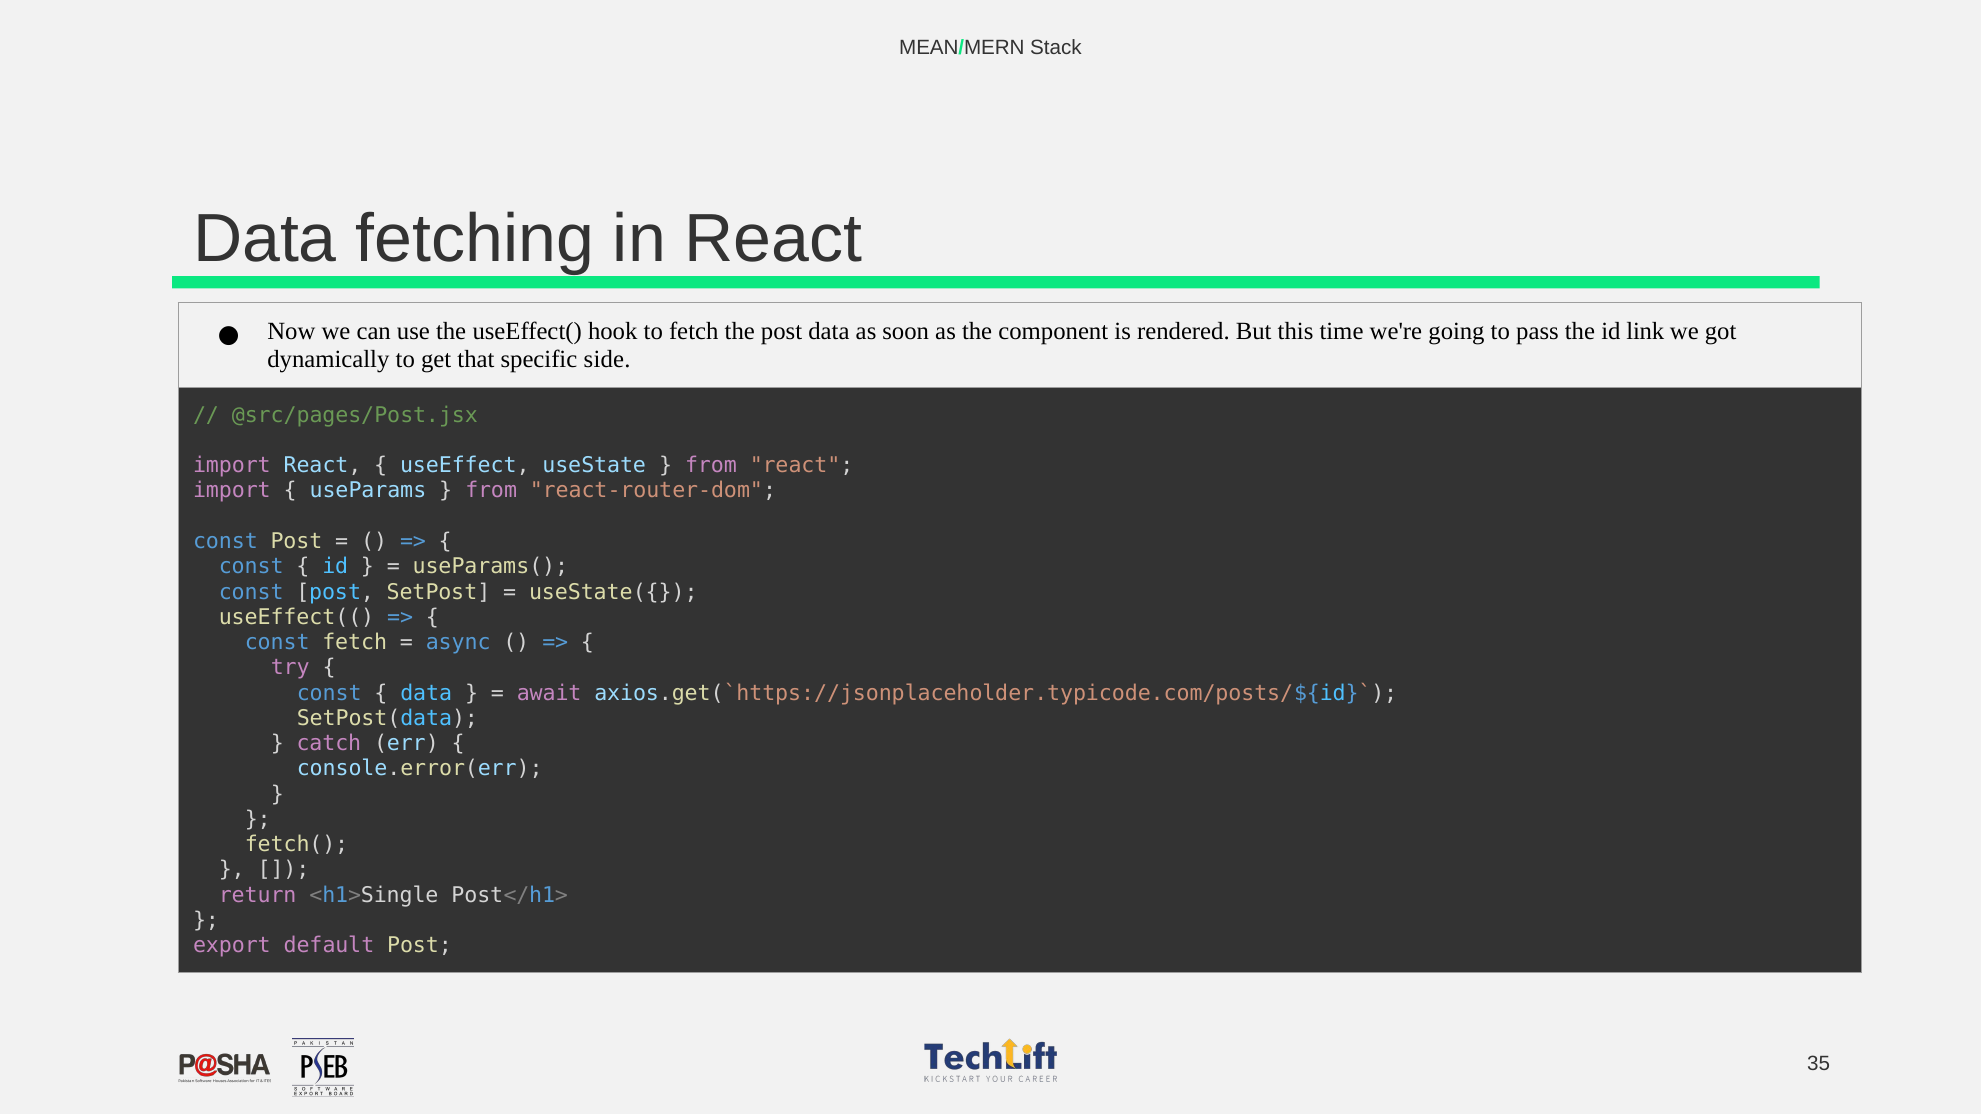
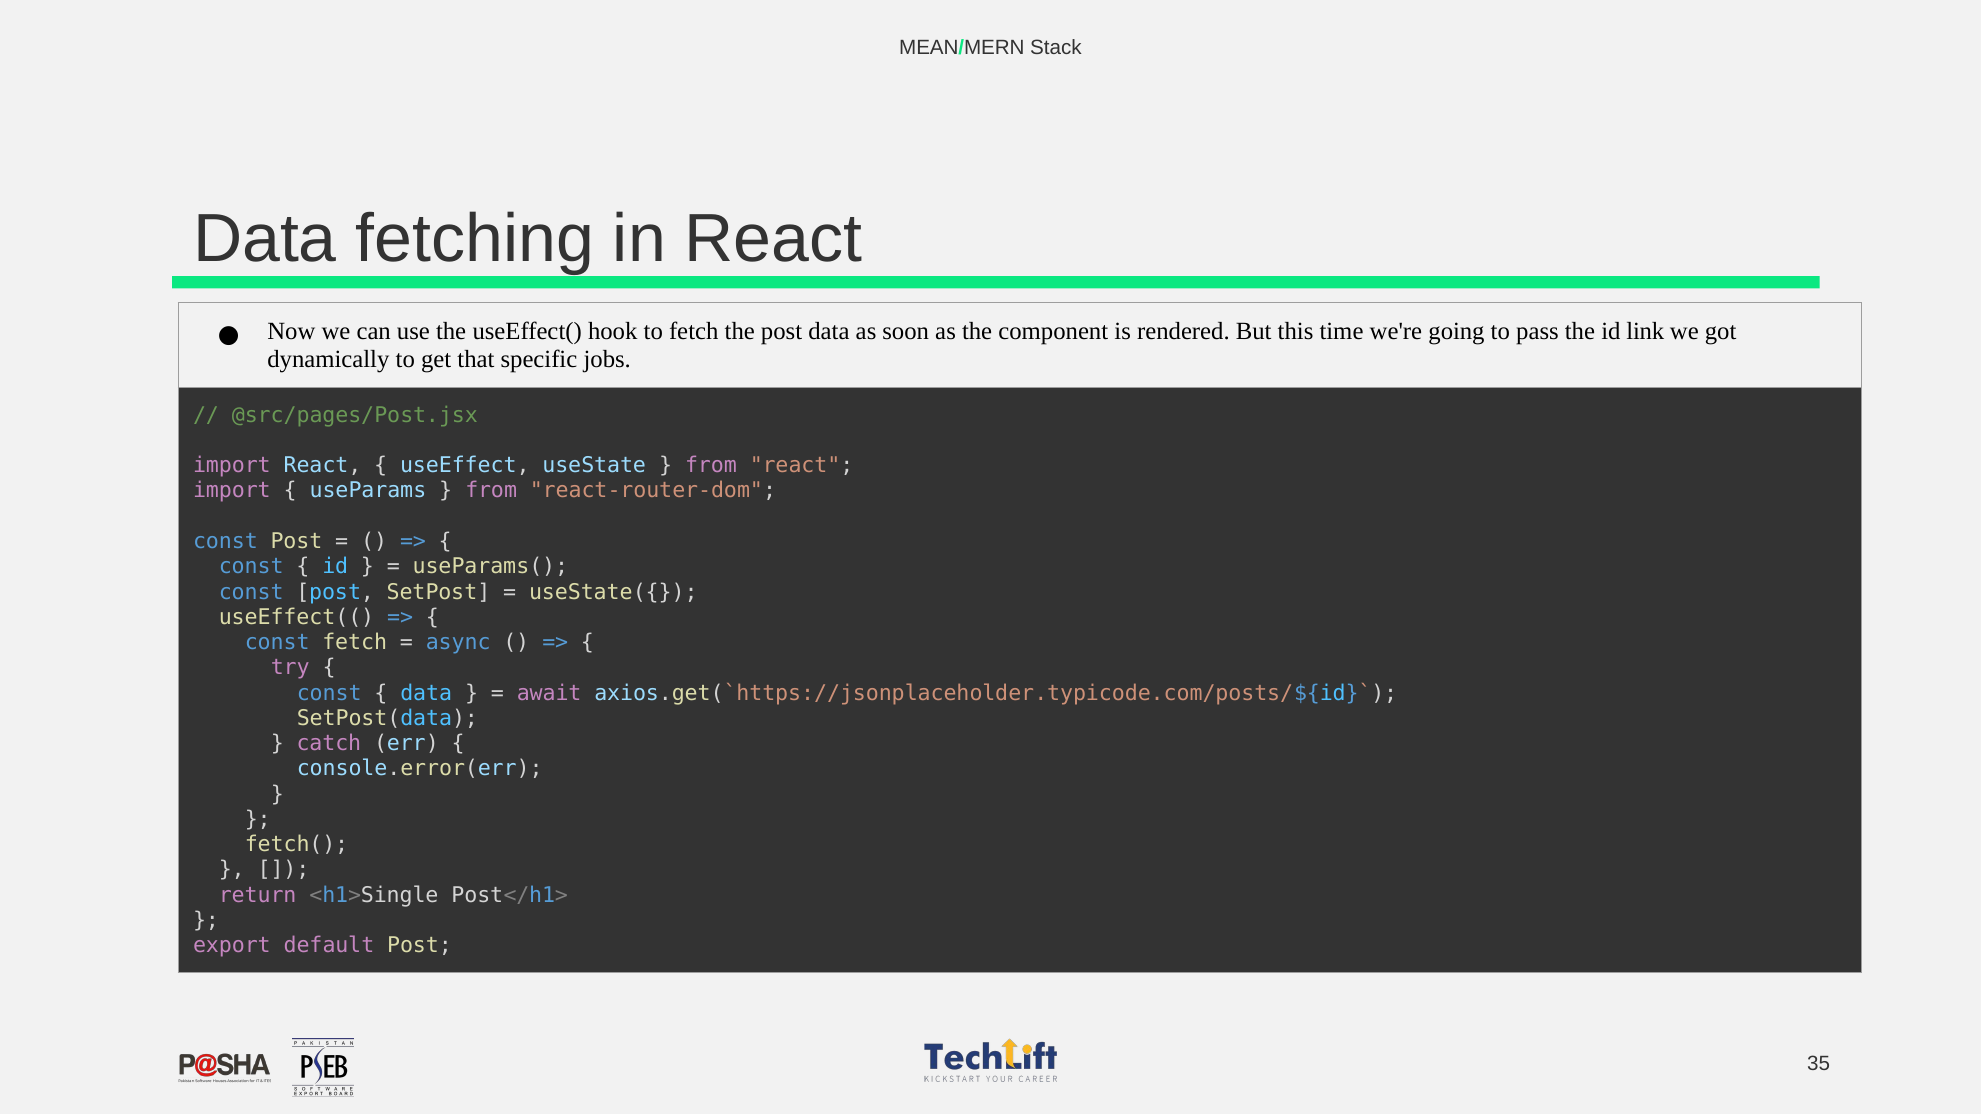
side: side -> jobs
